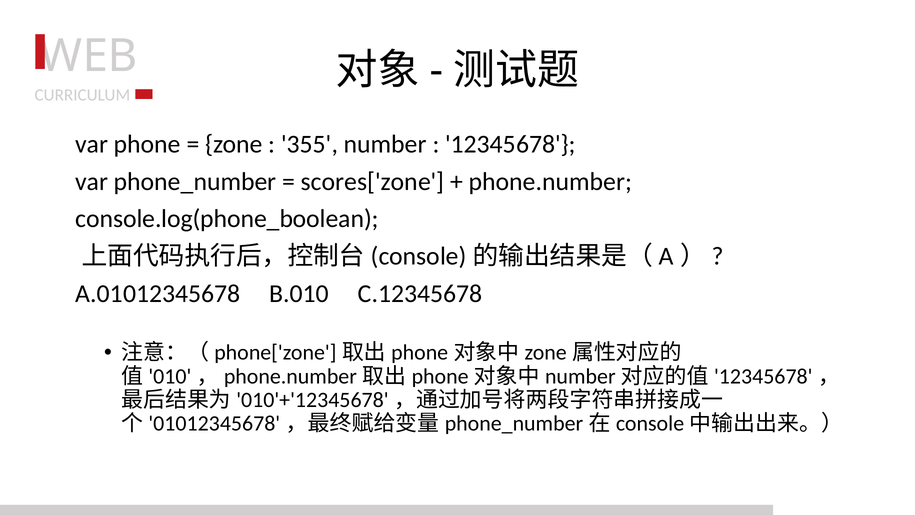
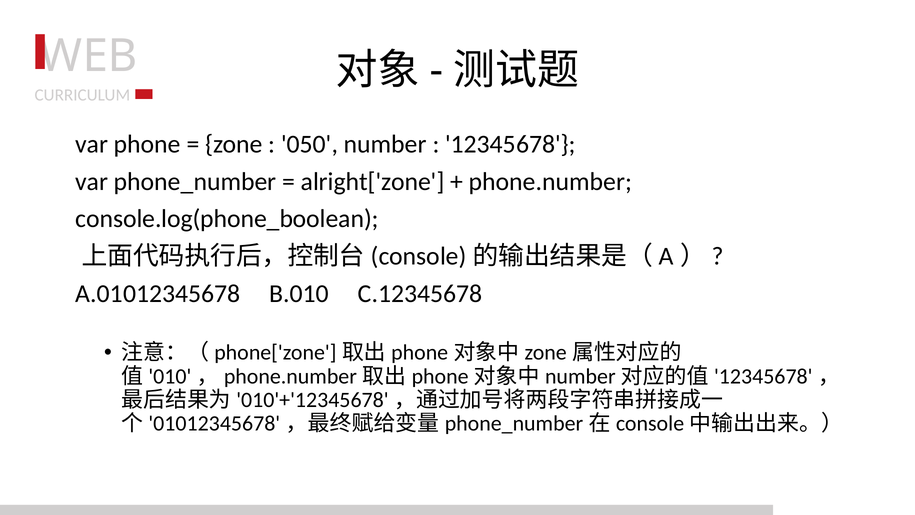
355: 355 -> 050
scores['zone: scores['zone -> alright['zone
